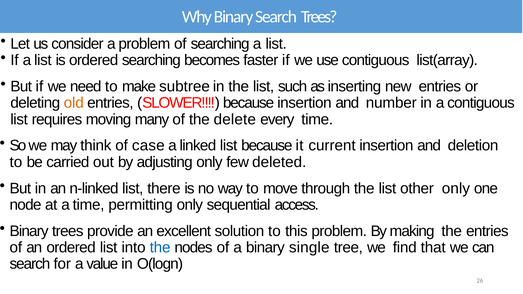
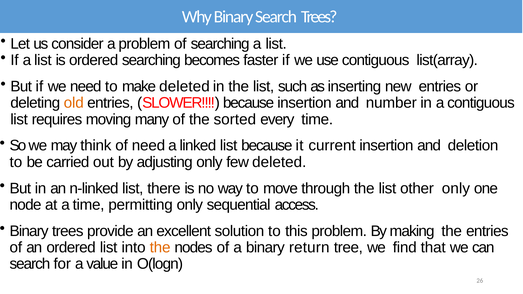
make subtree: subtree -> deleted
delete: delete -> sorted
of case: case -> need
the at (160, 248) colour: blue -> orange
single: single -> return
